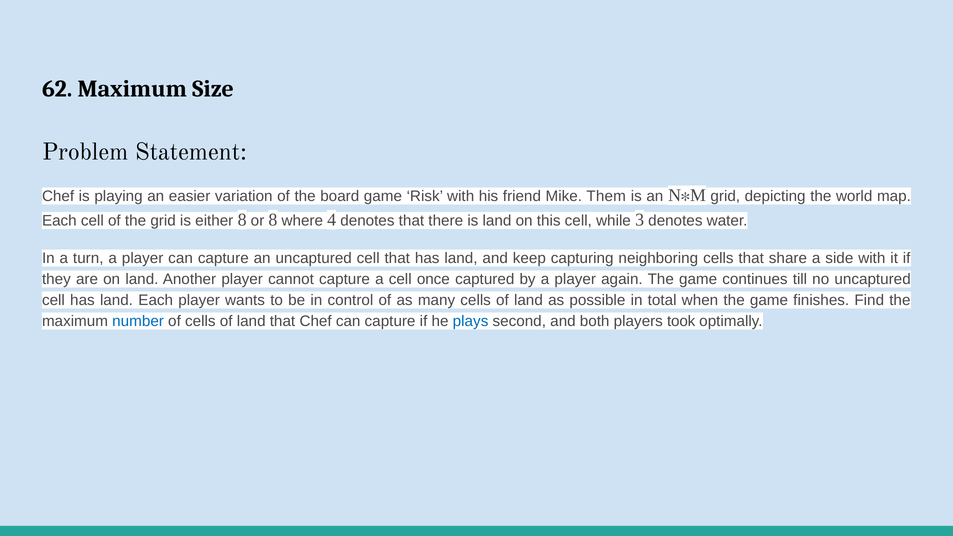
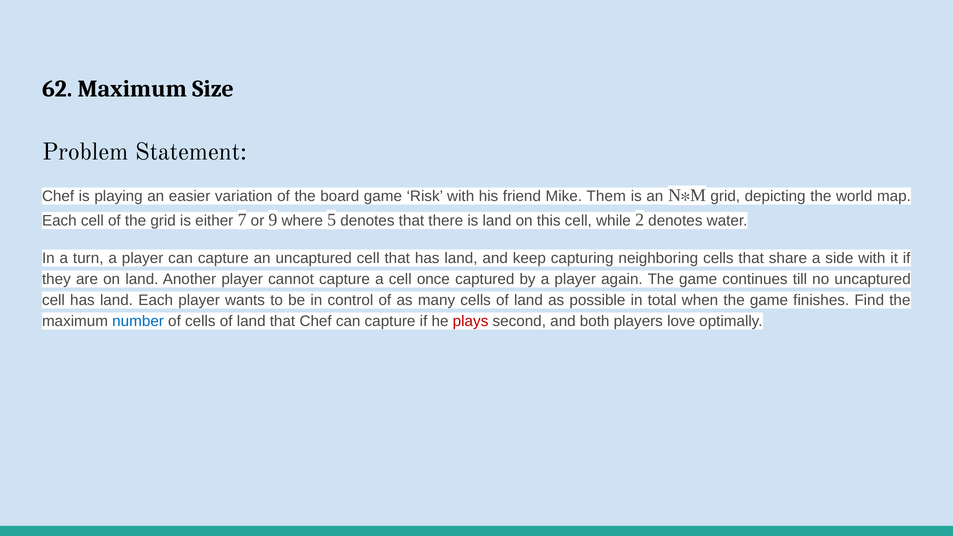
either 8: 8 -> 7
or 8: 8 -> 9
4: 4 -> 5
3: 3 -> 2
plays colour: blue -> red
took: took -> love
